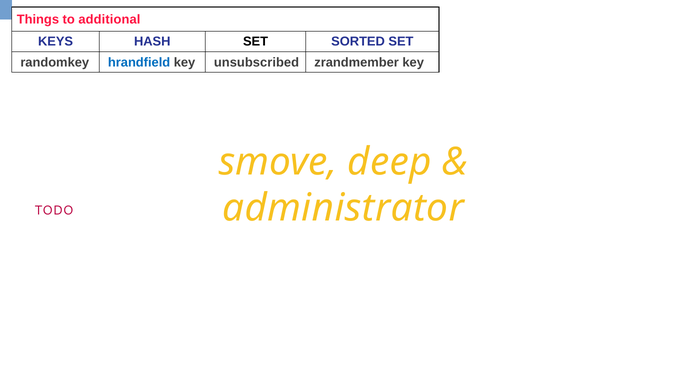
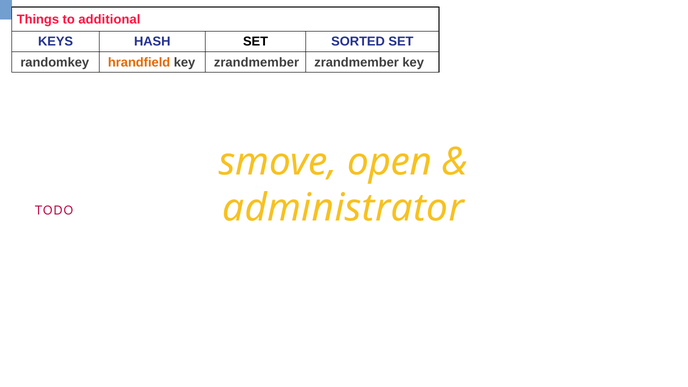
hrandfield colour: blue -> orange
key unsubscribed: unsubscribed -> zrandmember
deep: deep -> open
